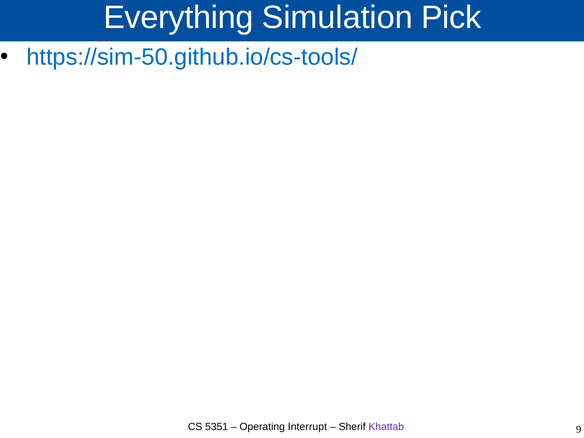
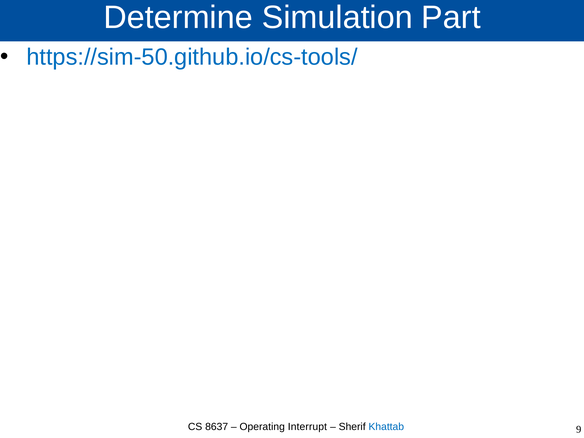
Everything: Everything -> Determine
Pick: Pick -> Part
5351: 5351 -> 8637
Khattab colour: purple -> blue
